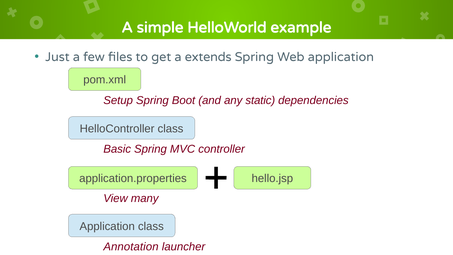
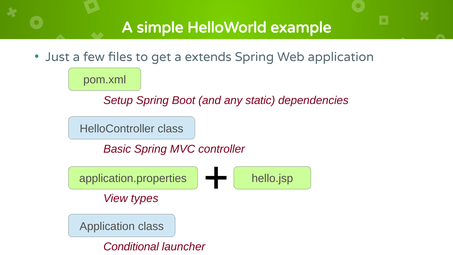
many: many -> types
Annotation: Annotation -> Conditional
